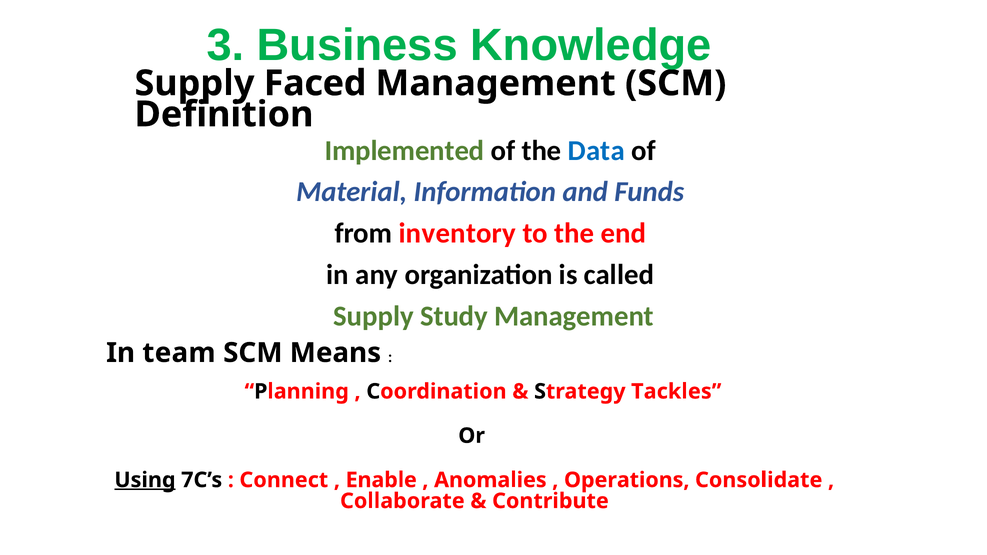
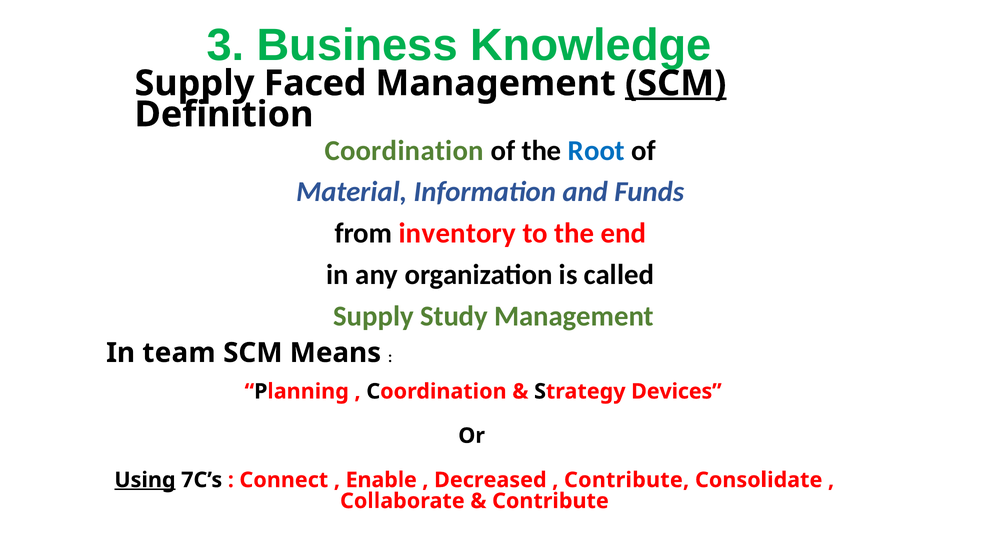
SCM at (676, 83) underline: none -> present
Implemented at (404, 151): Implemented -> Coordination
Data: Data -> Root
Tackles: Tackles -> Devices
Anomalies: Anomalies -> Decreased
Operations at (627, 480): Operations -> Contribute
